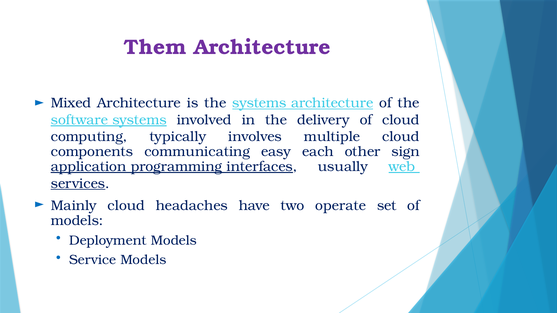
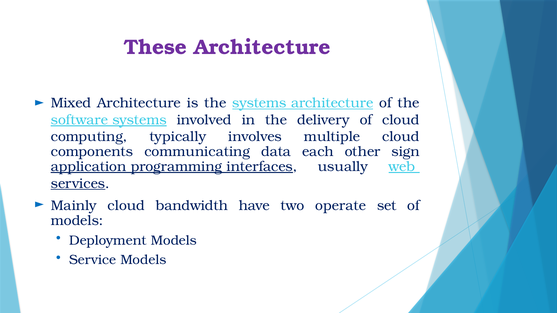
Them: Them -> These
easy: easy -> data
headaches: headaches -> bandwidth
